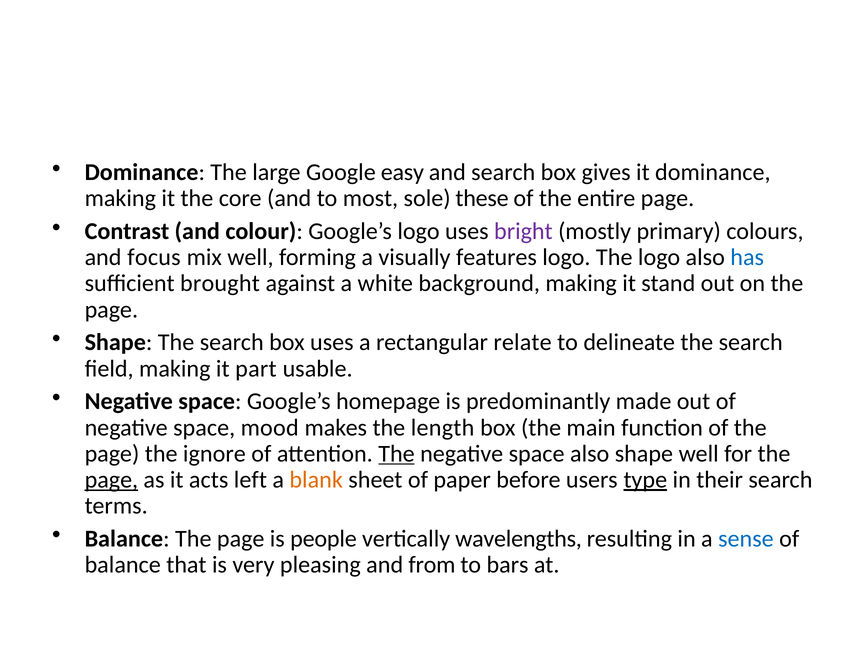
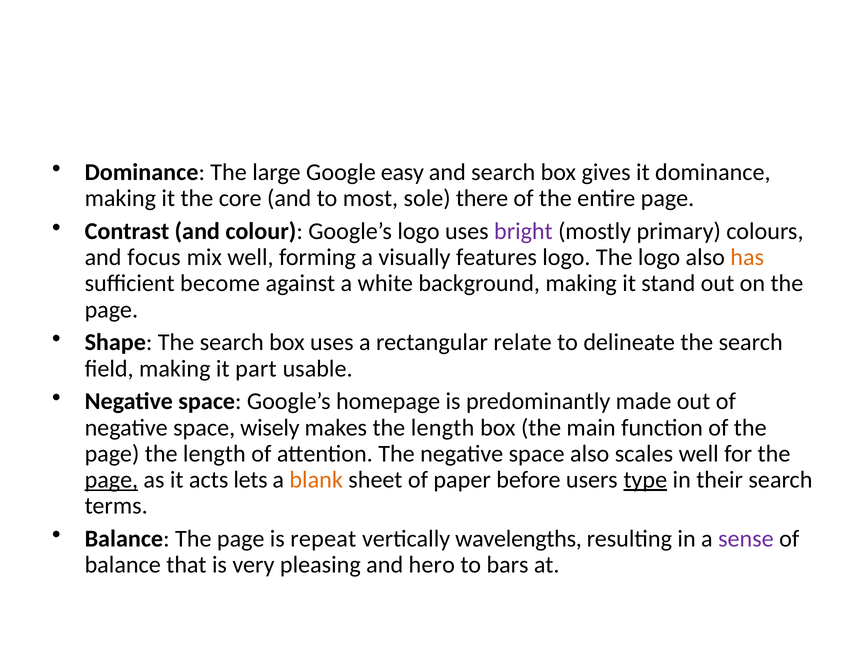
these: these -> there
has colour: blue -> orange
brought: brought -> become
mood: mood -> wisely
page the ignore: ignore -> length
The at (396, 454) underline: present -> none
also shape: shape -> scales
left: left -> lets
people: people -> repeat
sense colour: blue -> purple
from: from -> hero
